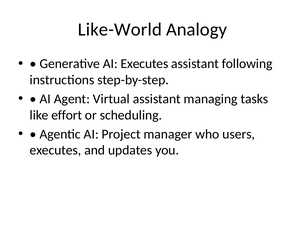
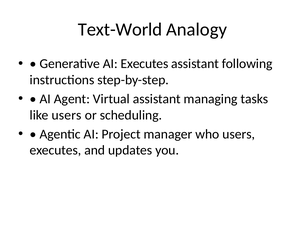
Like-World: Like-World -> Text-World
like effort: effort -> users
